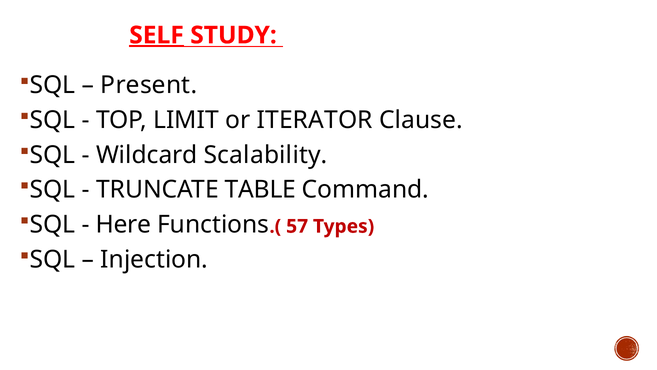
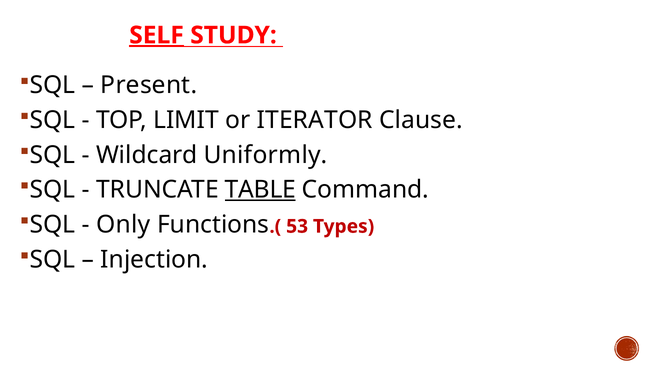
Scalability: Scalability -> Uniformly
TABLE underline: none -> present
Here: Here -> Only
57: 57 -> 53
